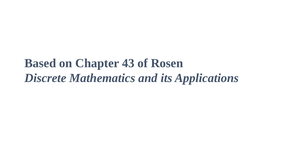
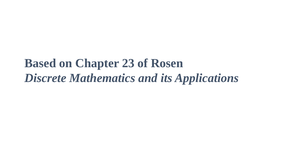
43: 43 -> 23
